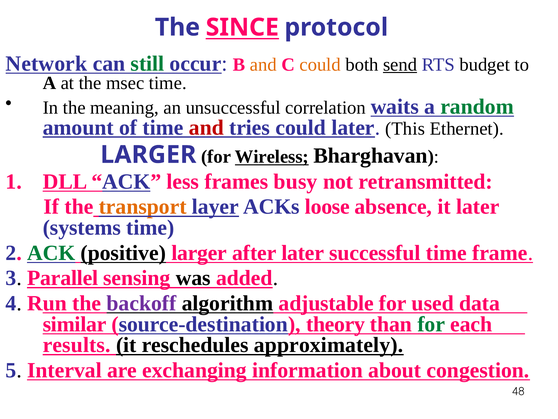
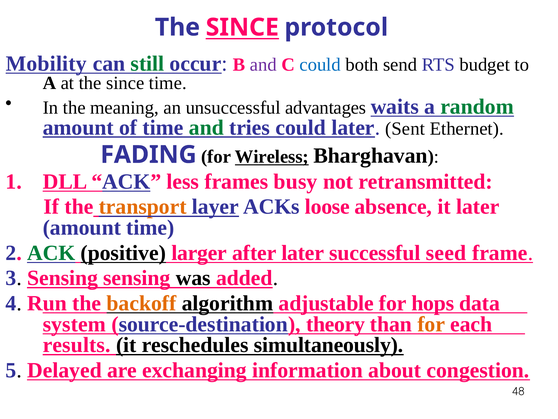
Network: Network -> Mobility
and at (263, 64) colour: orange -> purple
could at (320, 64) colour: orange -> blue
send underline: present -> none
at the msec: msec -> since
correlation: correlation -> advantages
and at (206, 127) colour: red -> green
This: This -> Sent
LARGER at (148, 155): LARGER -> FADING
systems at (82, 227): systems -> amount
successful time: time -> seed
3 Parallel: Parallel -> Sensing
backoff colour: purple -> orange
used: used -> hops
similar: similar -> system
for at (431, 324) colour: green -> orange
approximately: approximately -> simultaneously
Interval: Interval -> Delayed
